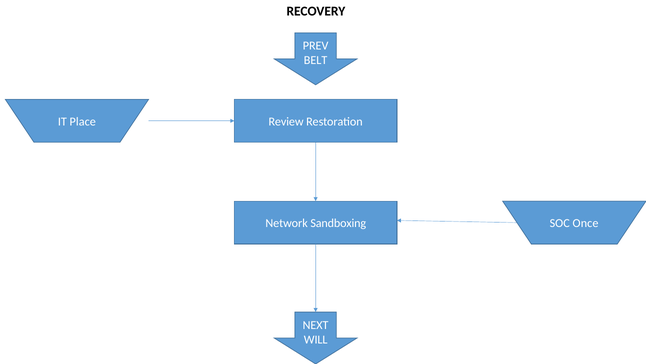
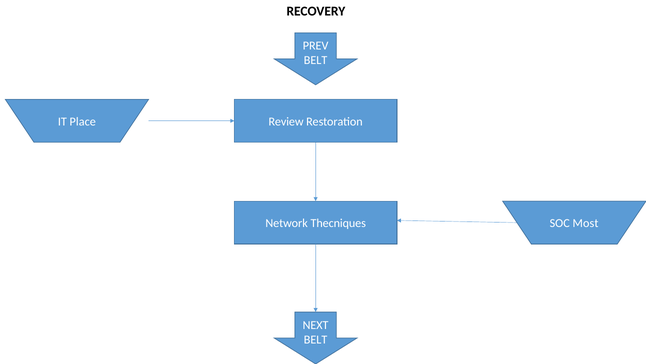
Sandboxing: Sandboxing -> Thecniques
Once: Once -> Most
WILL at (316, 339): WILL -> BELT
